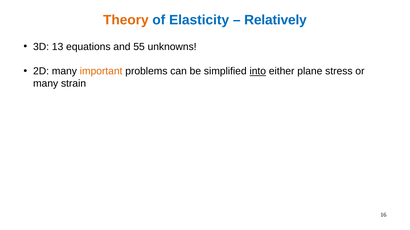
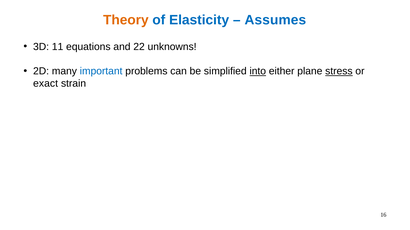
Relatively: Relatively -> Assumes
13: 13 -> 11
55: 55 -> 22
important colour: orange -> blue
stress underline: none -> present
many at (46, 84): many -> exact
